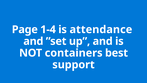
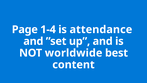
containers: containers -> worldwide
support: support -> content
